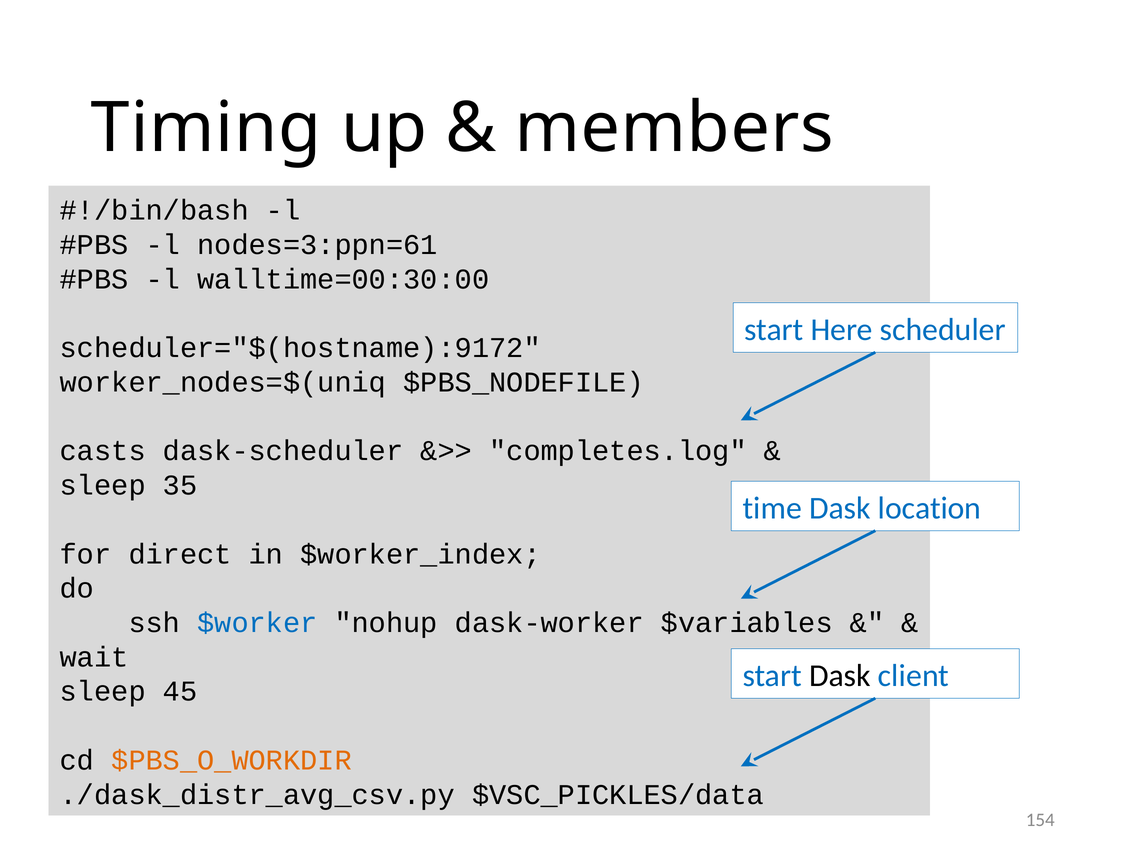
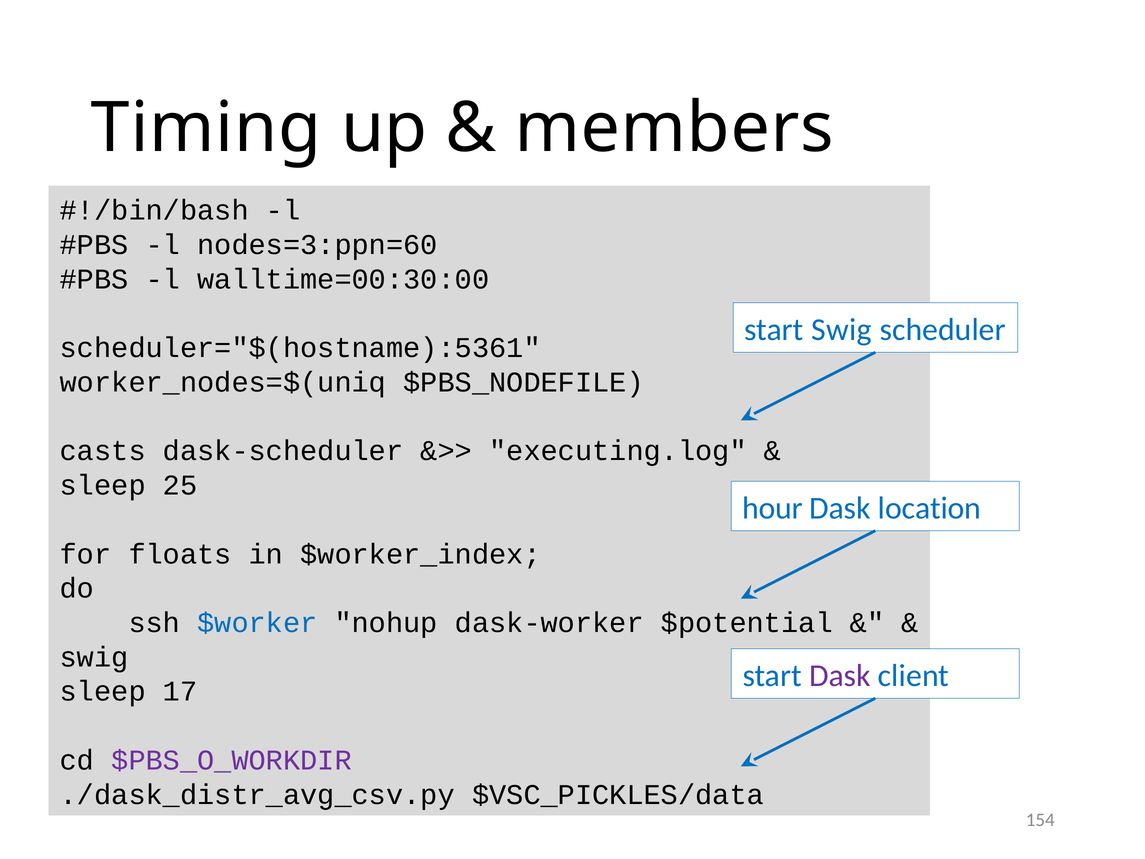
nodes=3:ppn=61: nodes=3:ppn=61 -> nodes=3:ppn=60
start Here: Here -> Swig
scheduler="$(hostname):9172: scheduler="$(hostname):9172 -> scheduler="$(hostname):5361
completes.log: completes.log -> executing.log
35: 35 -> 25
time: time -> hour
direct: direct -> floats
$variables: $variables -> $potential
wait at (94, 657): wait -> swig
Dask at (840, 676) colour: black -> purple
45: 45 -> 17
$PBS_O_WORKDIR colour: orange -> purple
